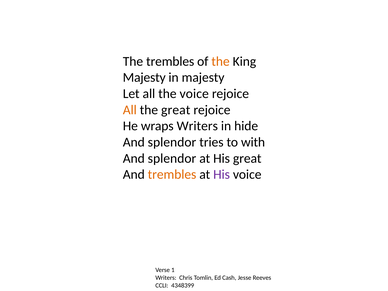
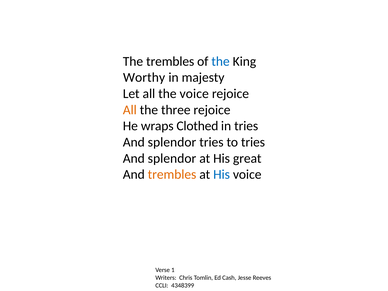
the at (221, 61) colour: orange -> blue
Majesty at (144, 78): Majesty -> Worthy
the great: great -> three
wraps Writers: Writers -> Clothed
in hide: hide -> tries
to with: with -> tries
His at (222, 174) colour: purple -> blue
